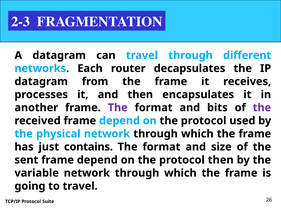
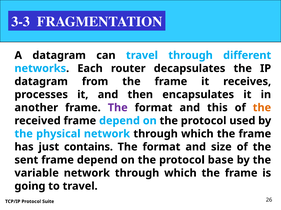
2-3: 2-3 -> 3-3
bits: bits -> this
the at (262, 108) colour: purple -> orange
protocol then: then -> base
